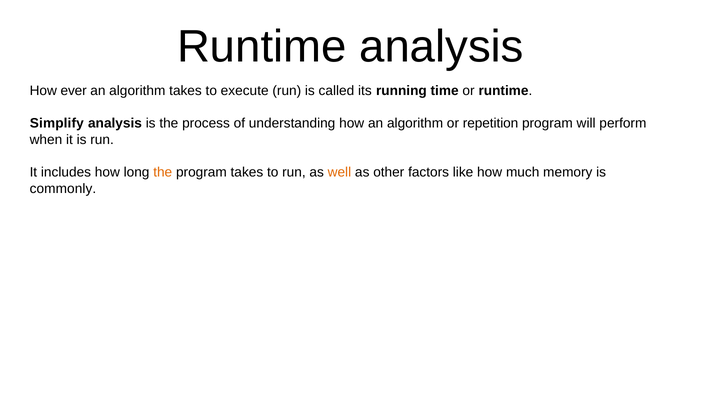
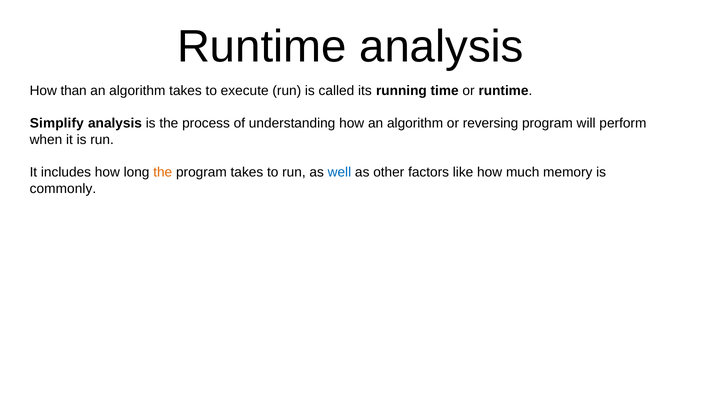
ever: ever -> than
repetition: repetition -> reversing
well colour: orange -> blue
